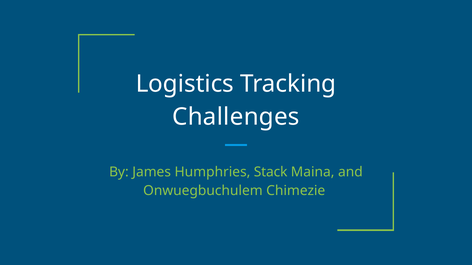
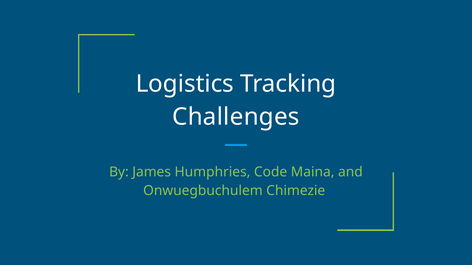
Stack: Stack -> Code
